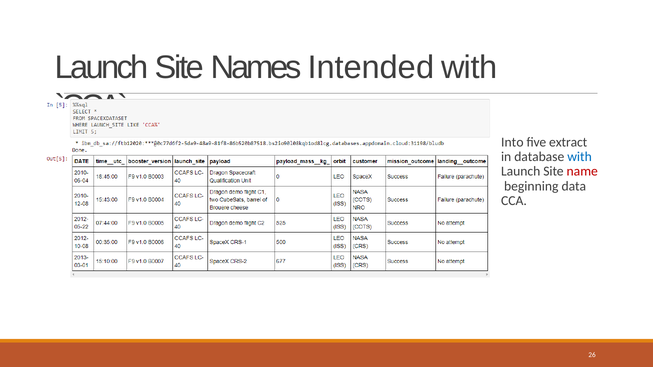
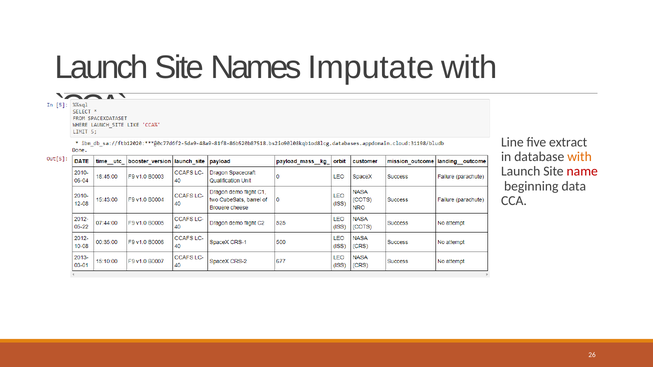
Intended: Intended -> Imputate
Into: Into -> Line
with at (580, 157) colour: blue -> orange
